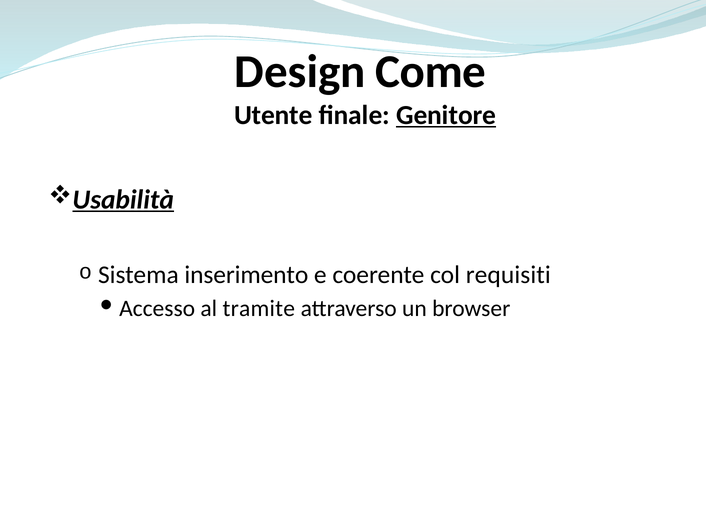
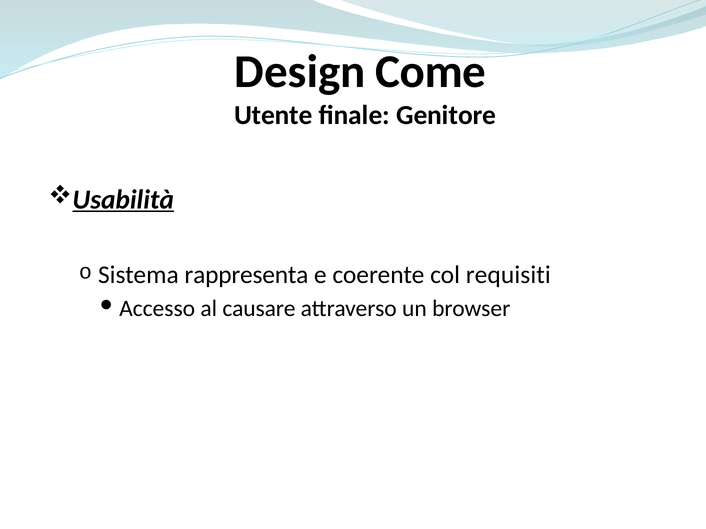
Genitore underline: present -> none
inserimento: inserimento -> rappresenta
tramite: tramite -> causare
